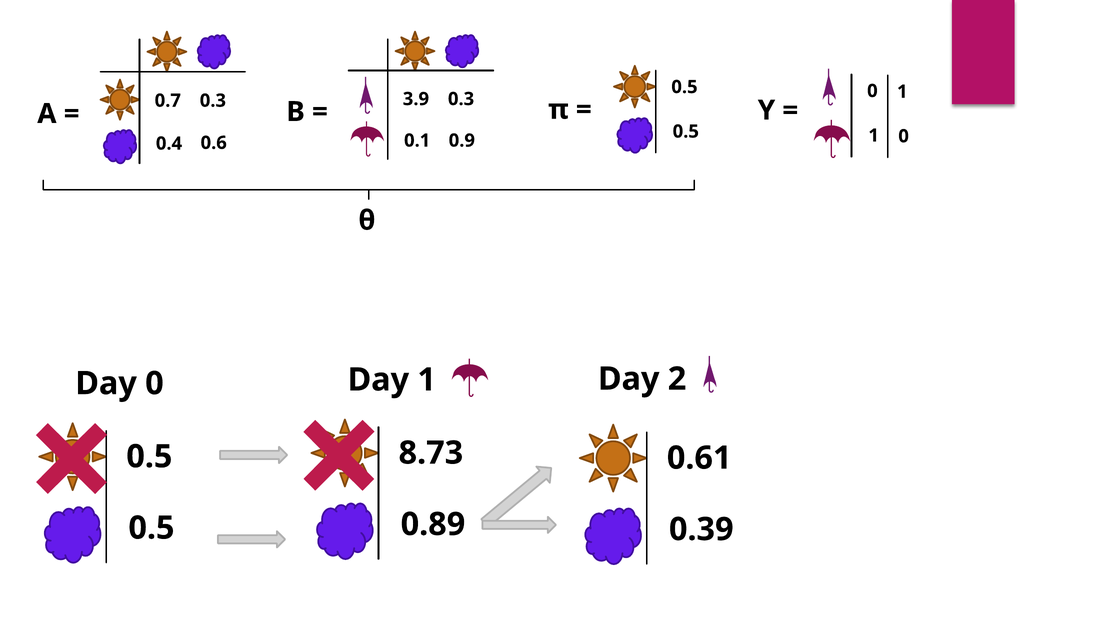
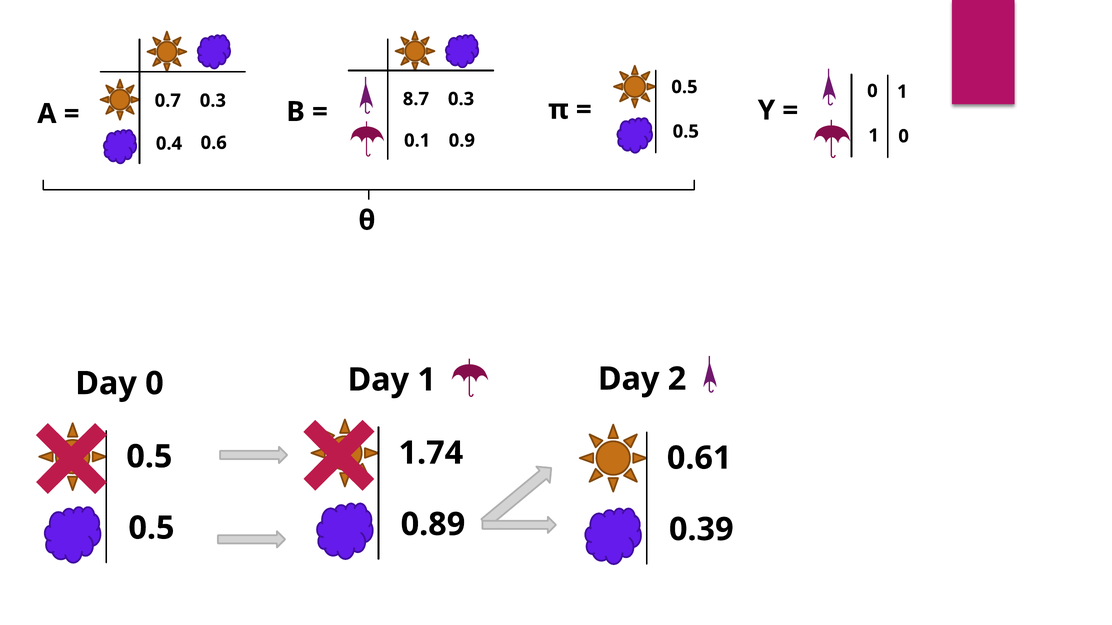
3.9: 3.9 -> 8.7
8.73: 8.73 -> 1.74
